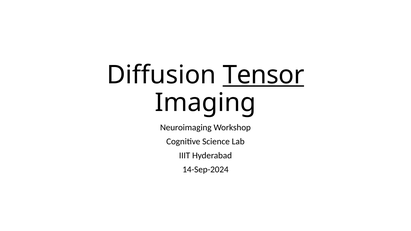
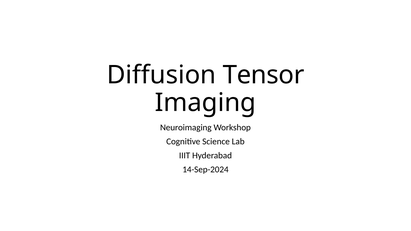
Tensor underline: present -> none
